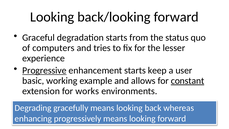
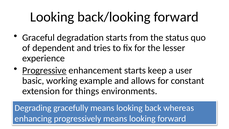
computers: computers -> dependent
constant underline: present -> none
works: works -> things
